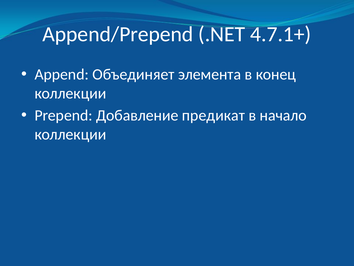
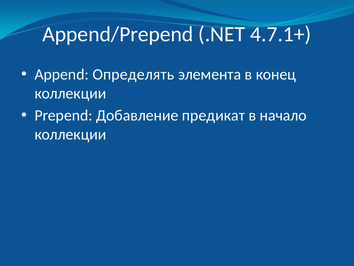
Объединяет: Объединяет -> Определять
